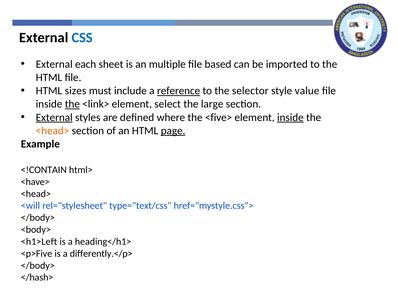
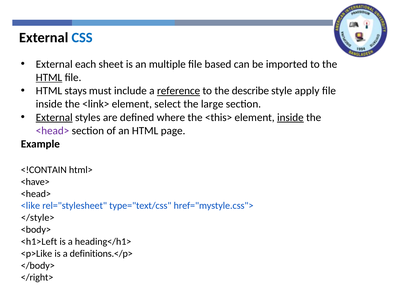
HTML at (49, 77) underline: none -> present
sizes: sizes -> stays
selector: selector -> describe
value: value -> apply
the at (72, 104) underline: present -> none
<five>: <five> -> <this>
<head> at (52, 130) colour: orange -> purple
page underline: present -> none
<will: <will -> <like
</body> at (38, 217): </body> -> </style>
<p>Five: <p>Five -> <p>Like
differently.</p>: differently.</p> -> definitions.</p>
</hash>: </hash> -> </right>
